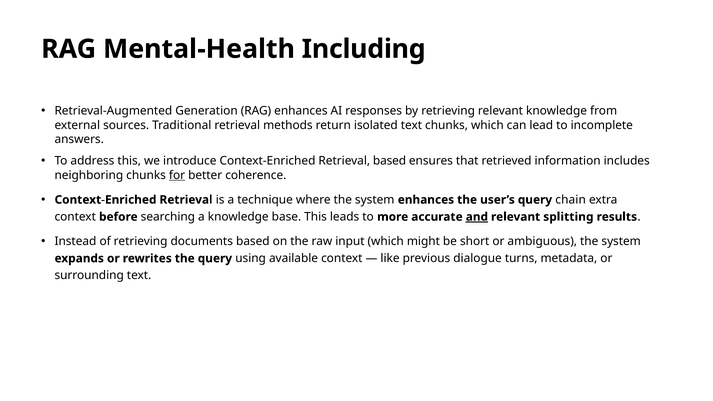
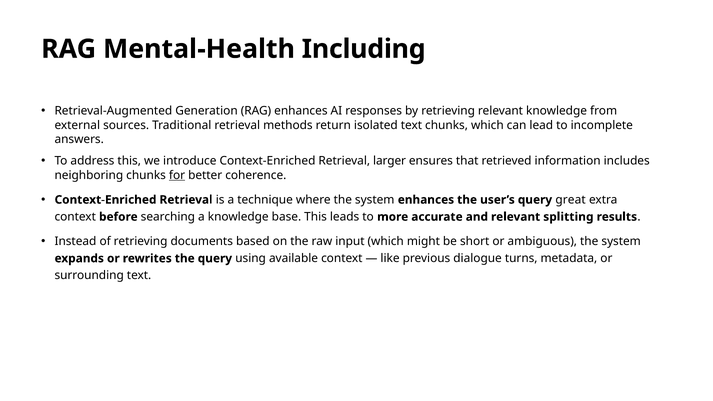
Retrieval based: based -> larger
chain: chain -> great
and underline: present -> none
